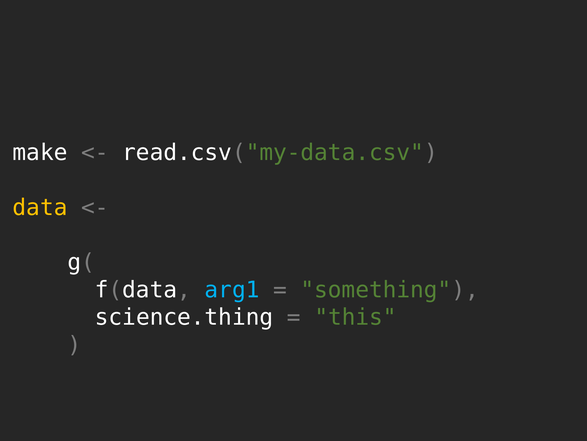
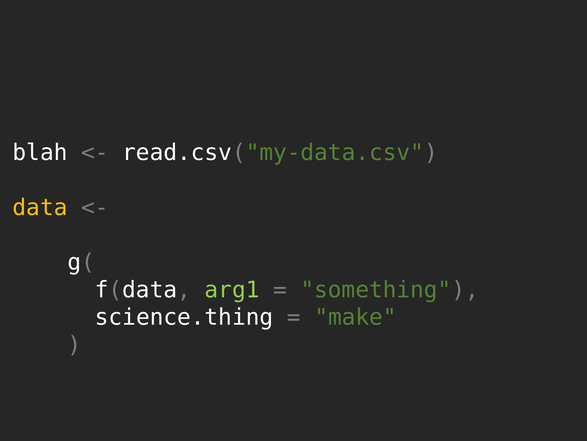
make: make -> blah
arg1 colour: light blue -> light green
this: this -> make
